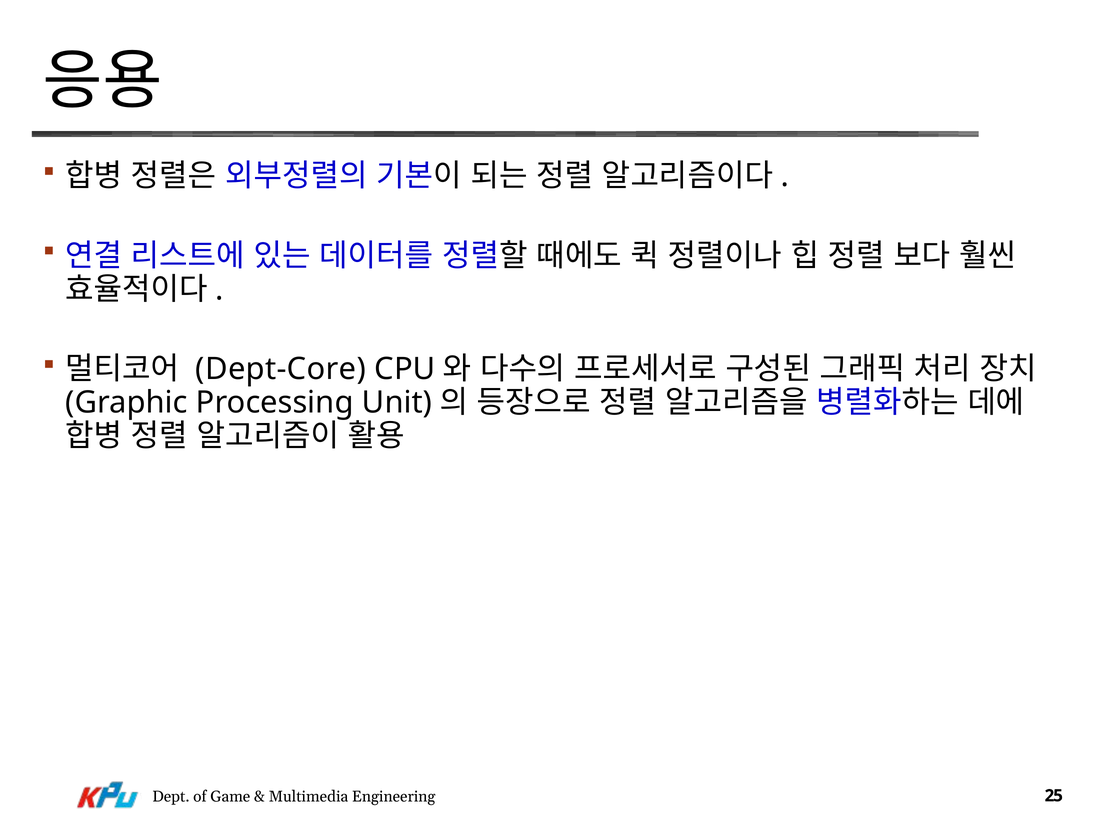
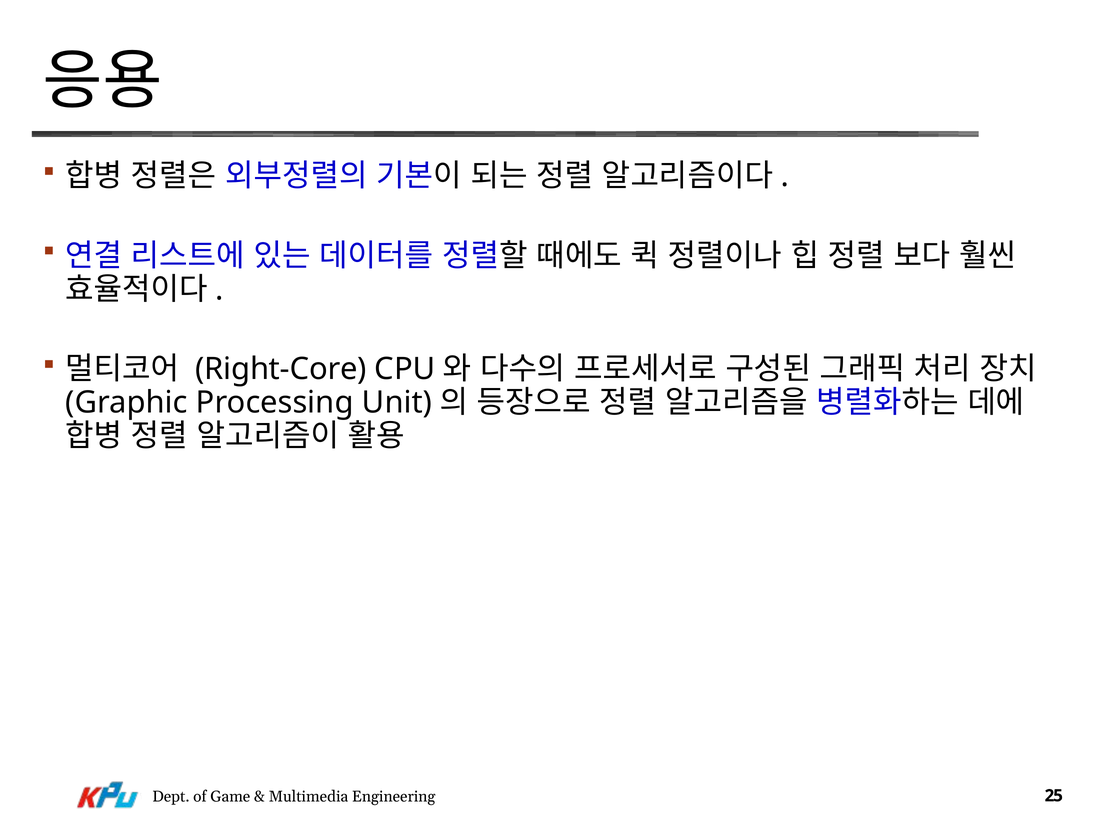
Dept-Core: Dept-Core -> Right-Core
